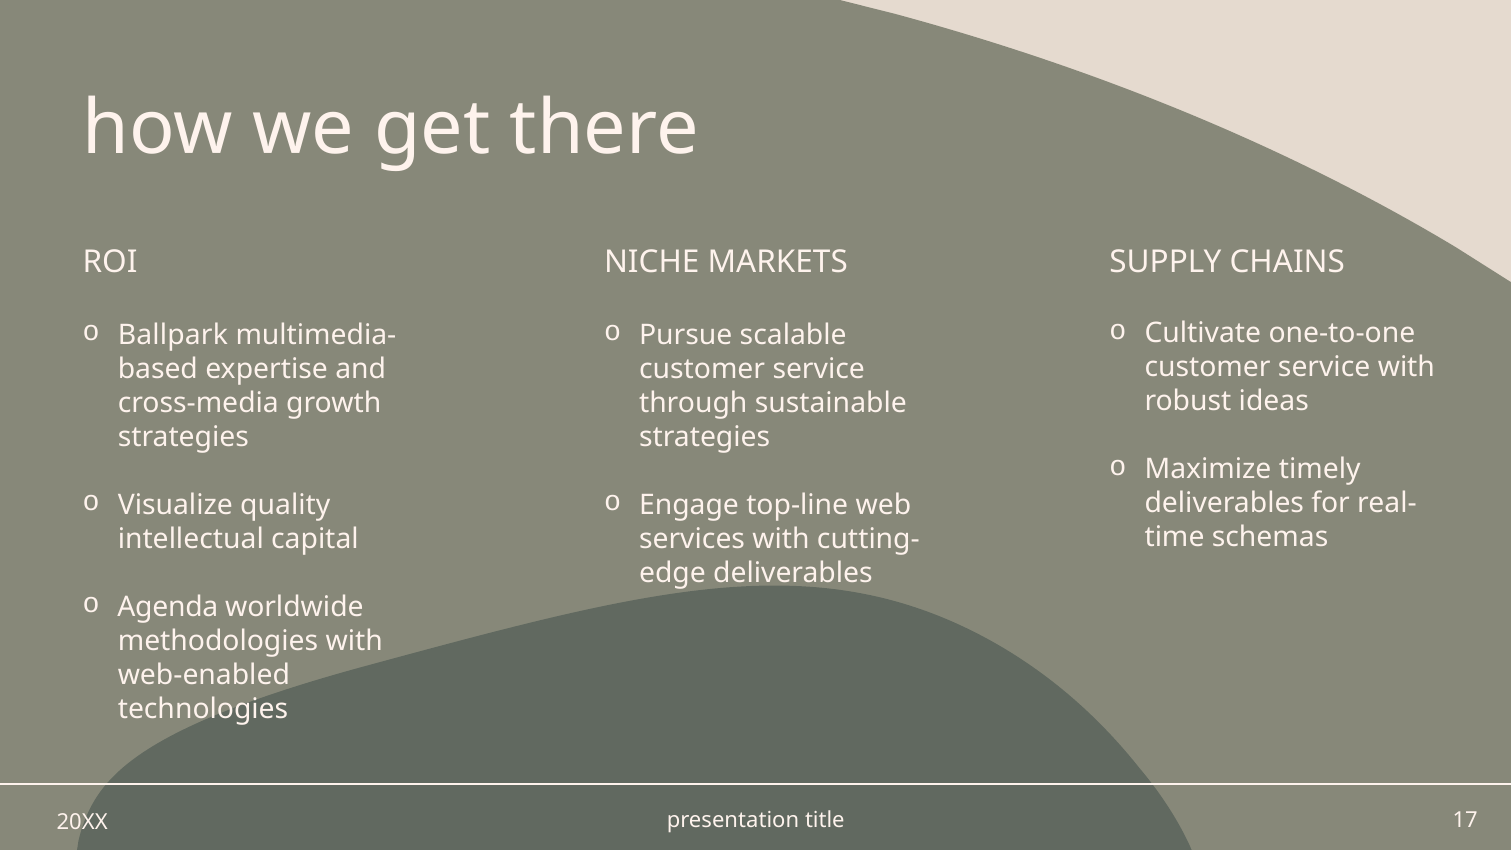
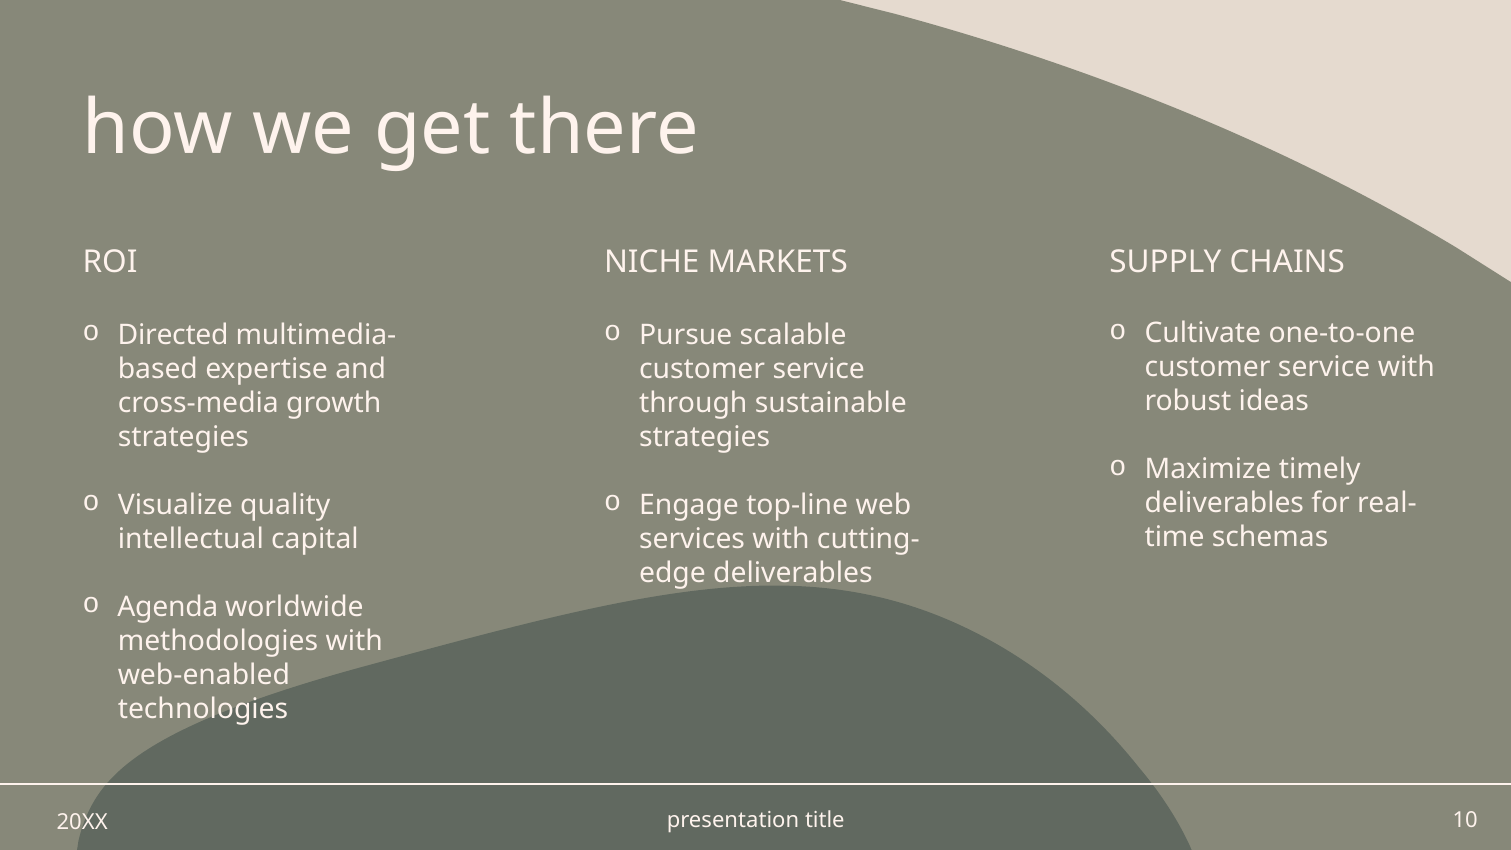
Ballpark: Ballpark -> Directed
17: 17 -> 10
